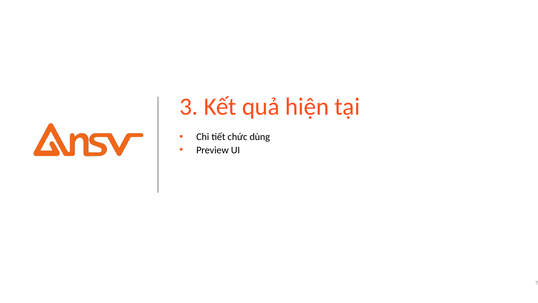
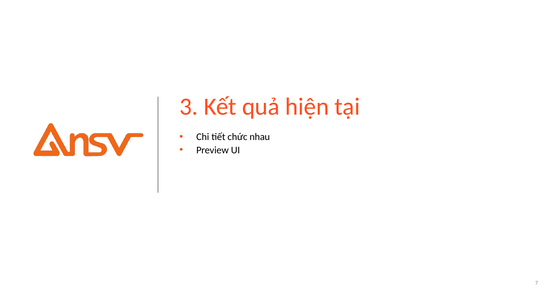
dùng: dùng -> nhau
